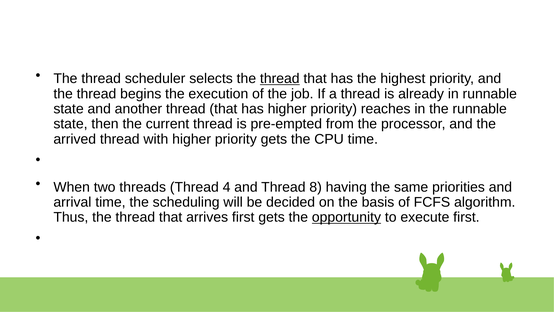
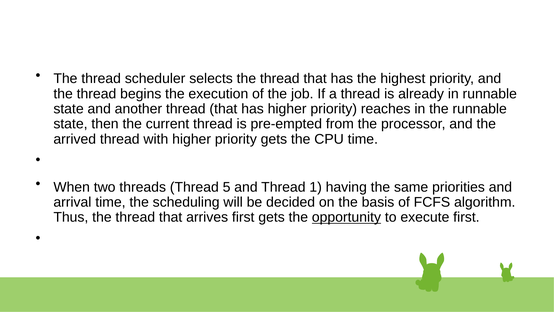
thread at (280, 79) underline: present -> none
4: 4 -> 5
8: 8 -> 1
